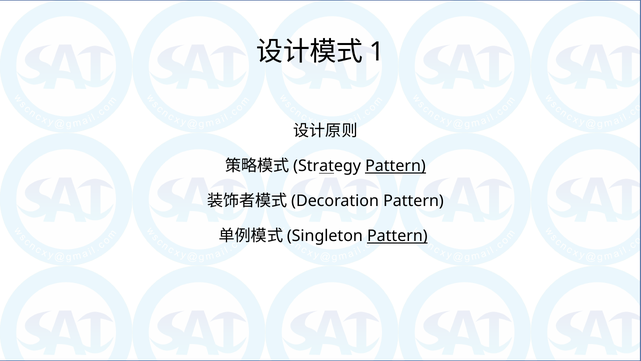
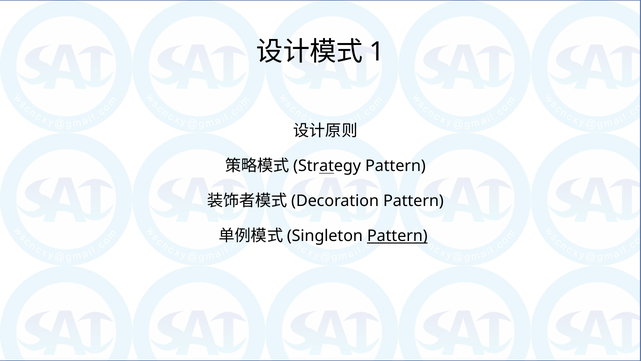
Pattern at (395, 166) underline: present -> none
